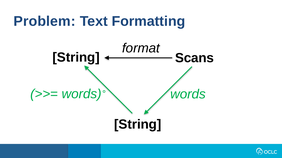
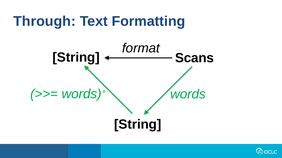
Problem: Problem -> Through
